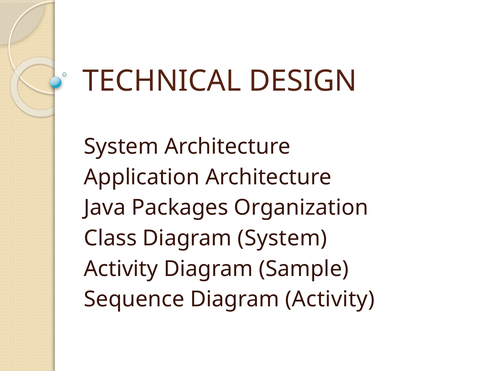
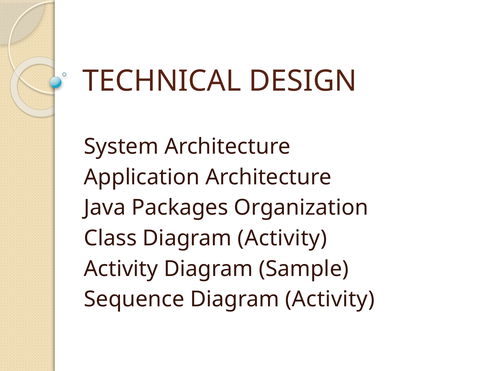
Class Diagram System: System -> Activity
